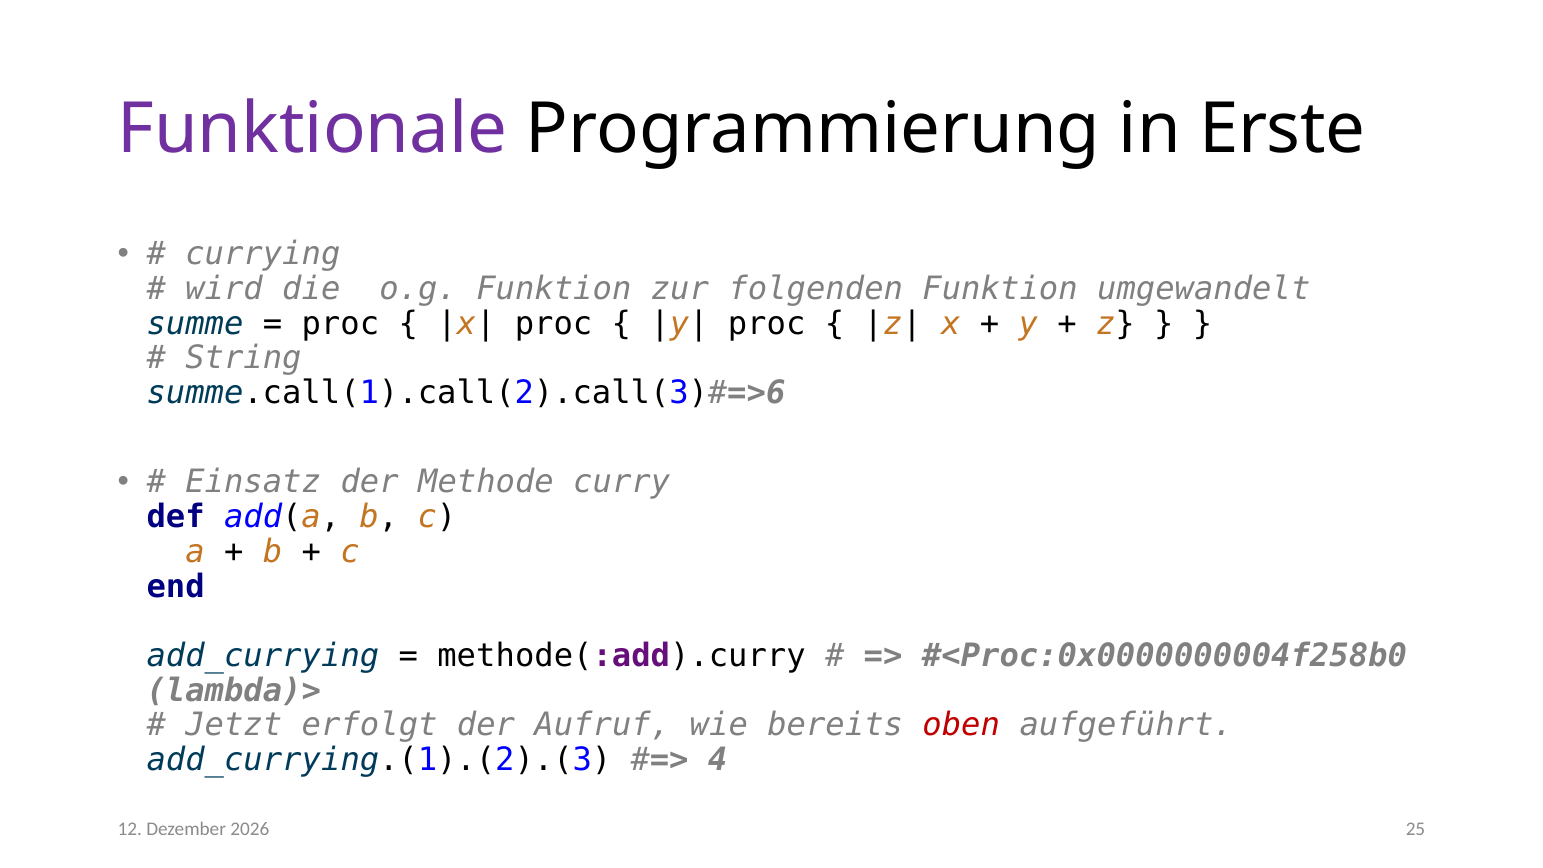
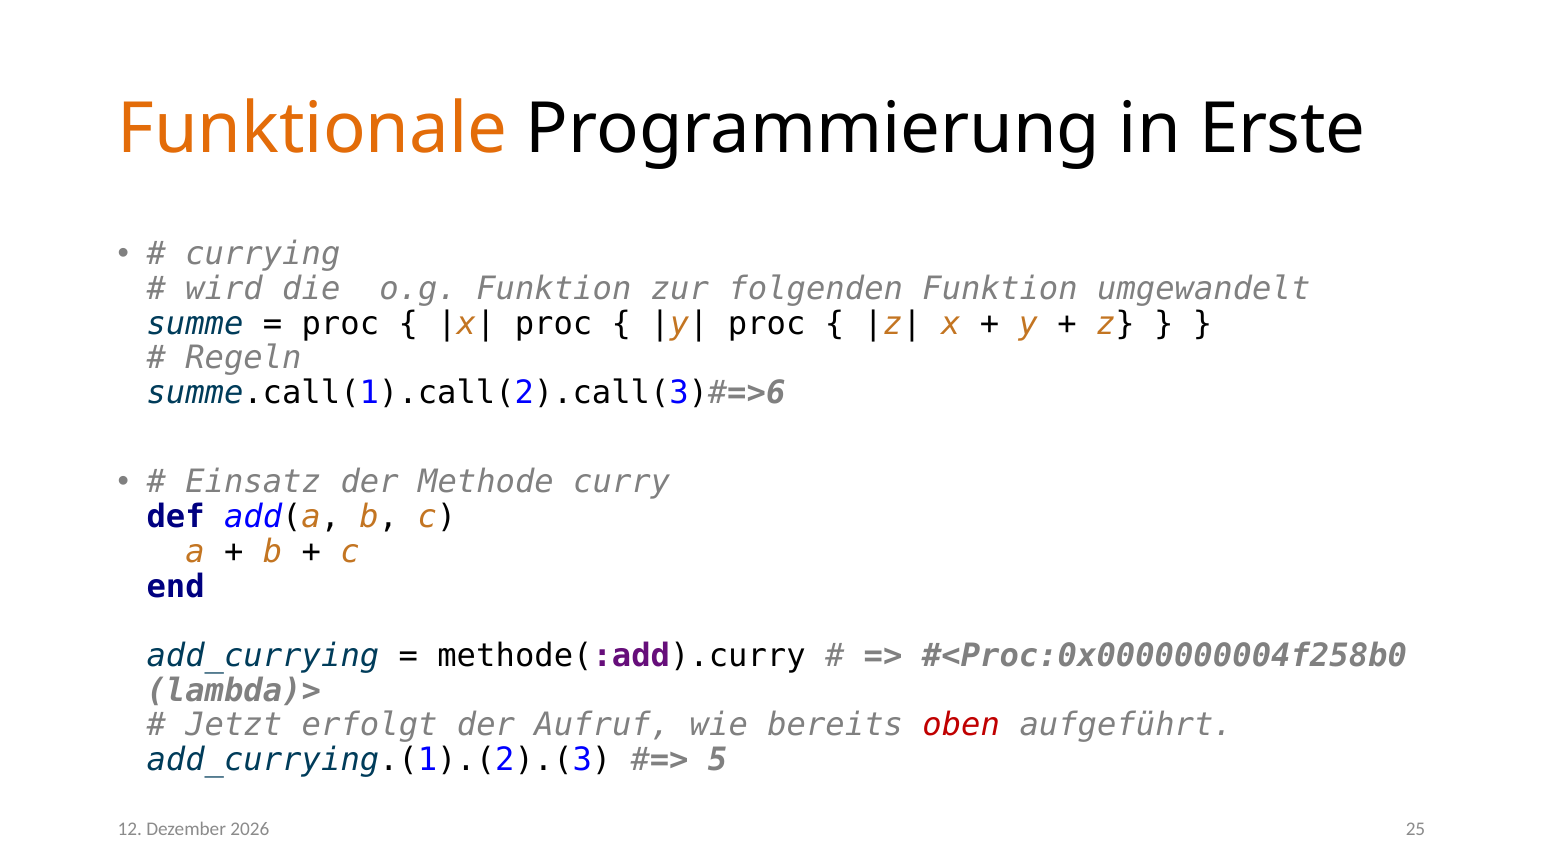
Funktionale colour: purple -> orange
String: String -> Regeln
4: 4 -> 5
